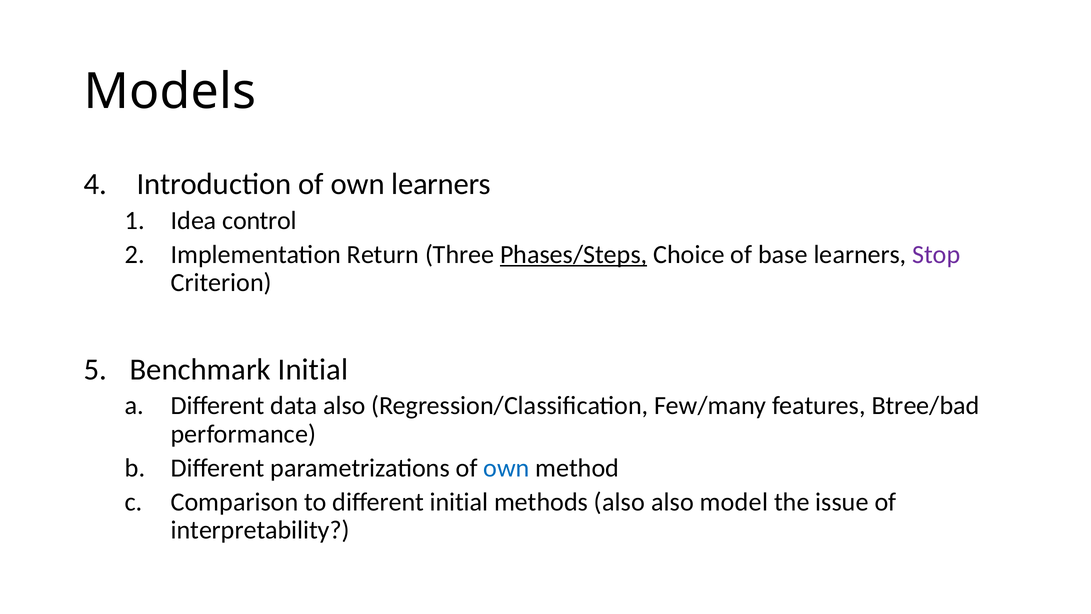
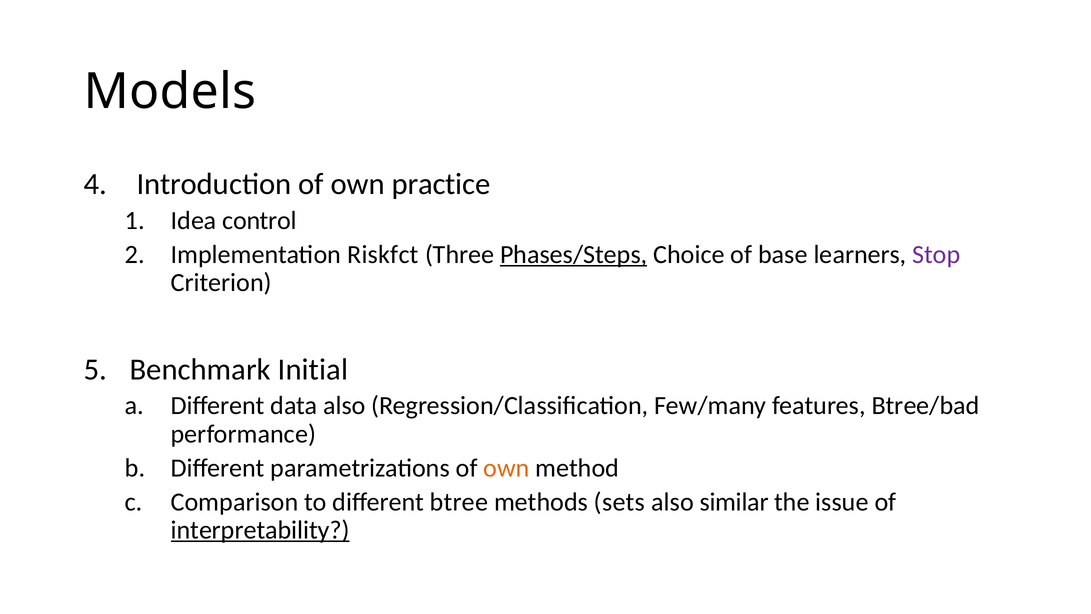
own learners: learners -> practice
Return: Return -> Riskfct
own at (507, 468) colour: blue -> orange
different initial: initial -> btree
methods also: also -> sets
model: model -> similar
interpretability underline: none -> present
